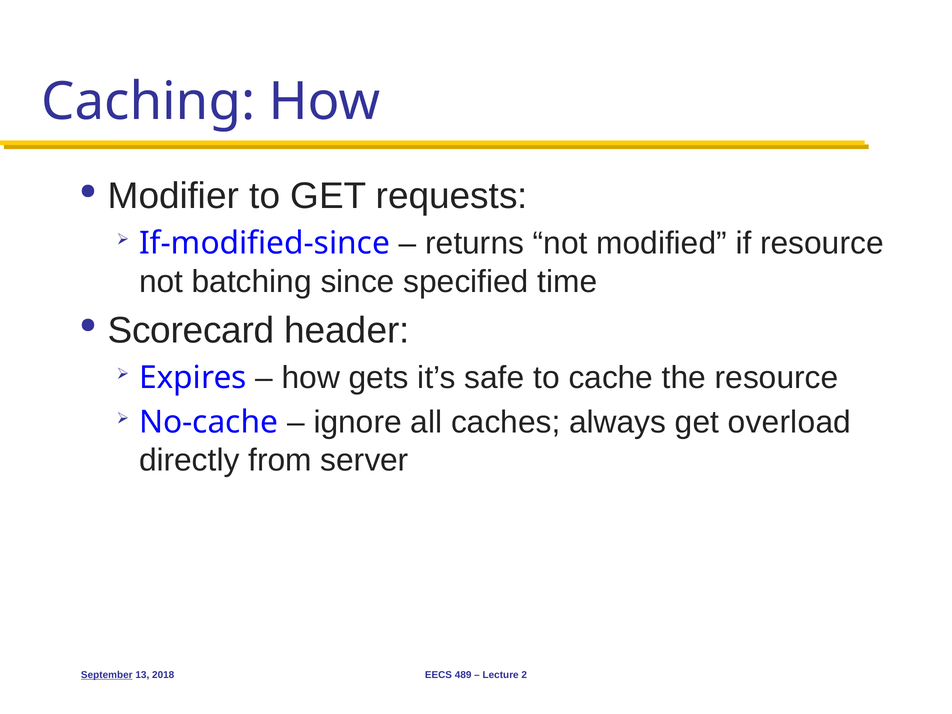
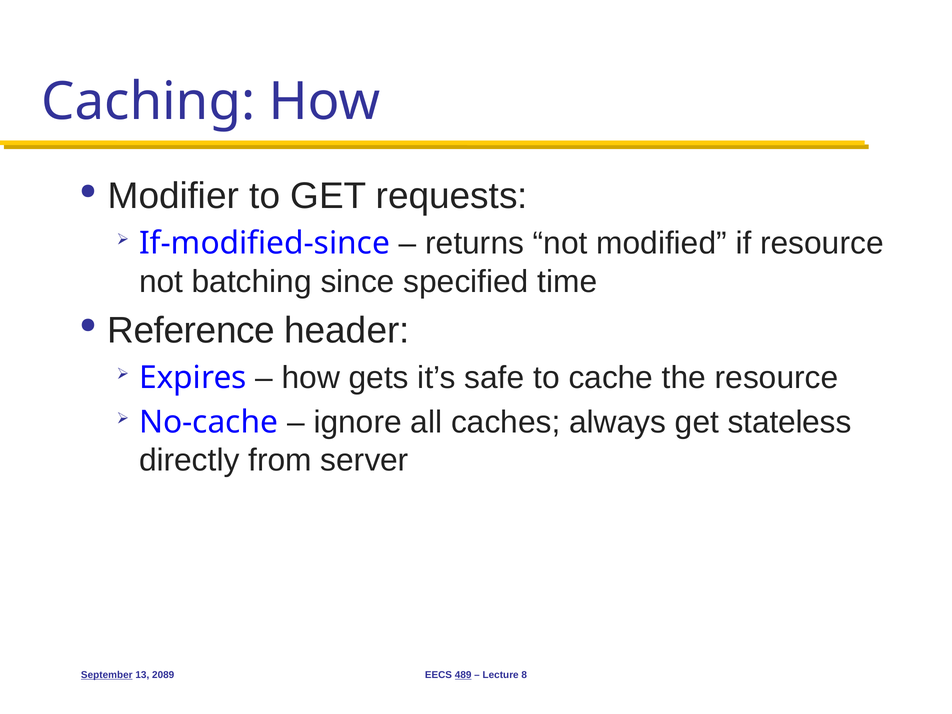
Scorecard: Scorecard -> Reference
overload: overload -> stateless
2018: 2018 -> 2089
489 underline: none -> present
2: 2 -> 8
